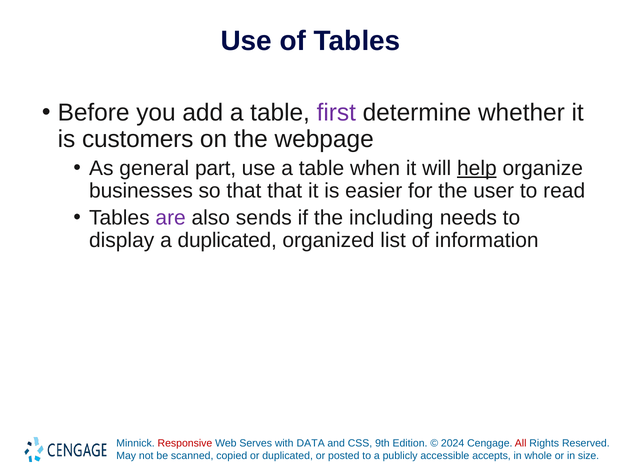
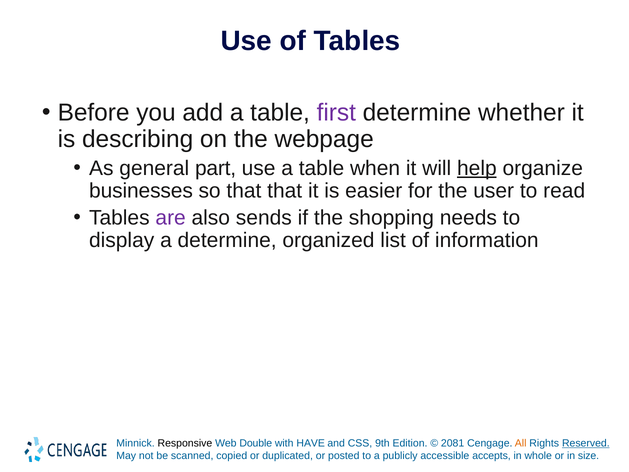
customers: customers -> describing
including: including -> shopping
a duplicated: duplicated -> determine
Responsive colour: red -> black
Serves: Serves -> Double
DATA: DATA -> HAVE
2024: 2024 -> 2081
All colour: red -> orange
Reserved underline: none -> present
